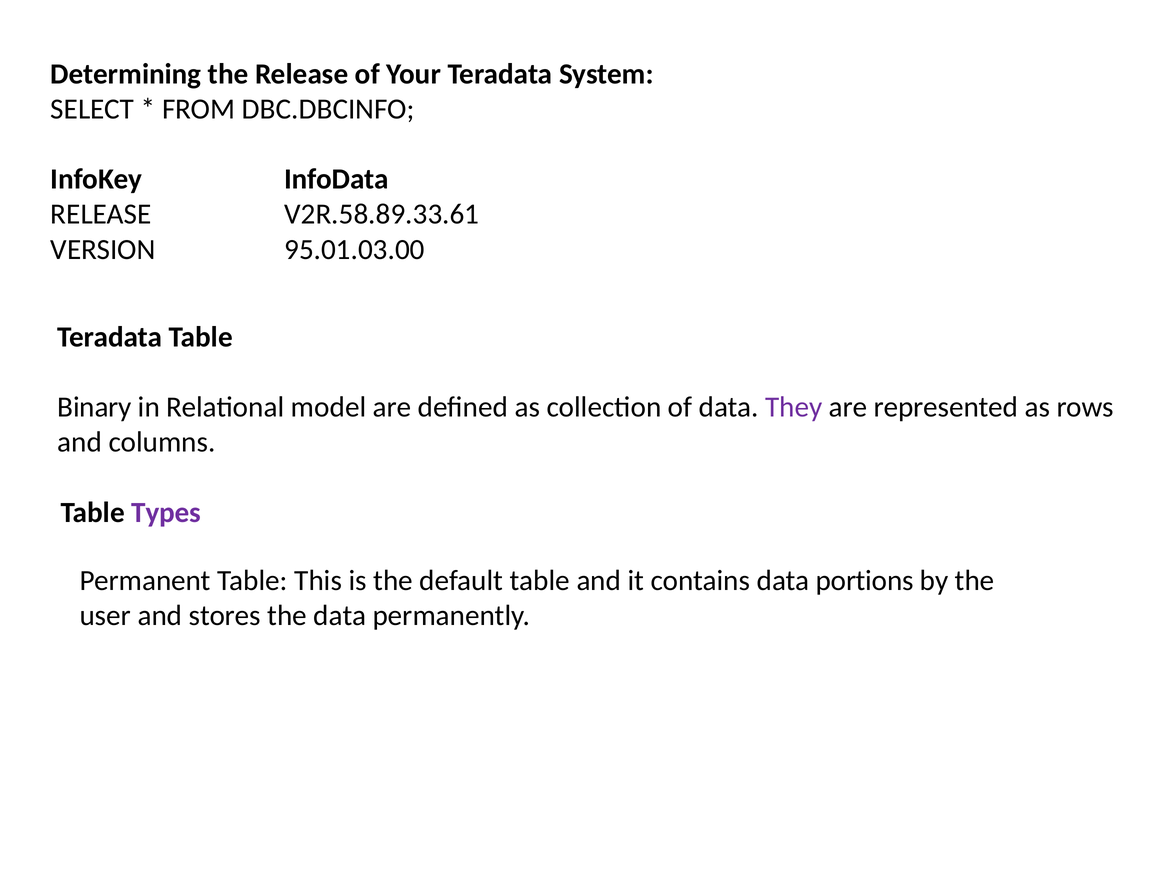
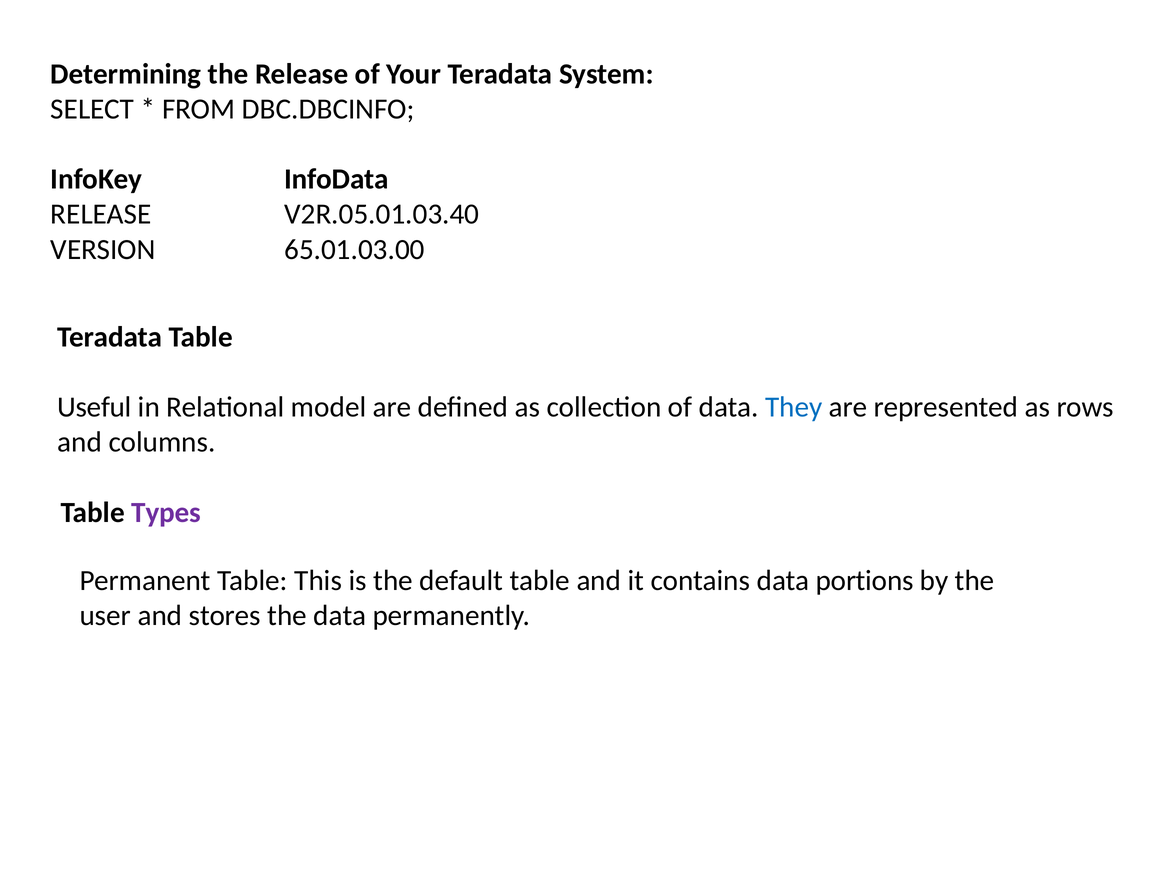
V2R.58.89.33.61: V2R.58.89.33.61 -> V2R.05.01.03.40
95.01.03.00: 95.01.03.00 -> 65.01.03.00
Binary: Binary -> Useful
They colour: purple -> blue
